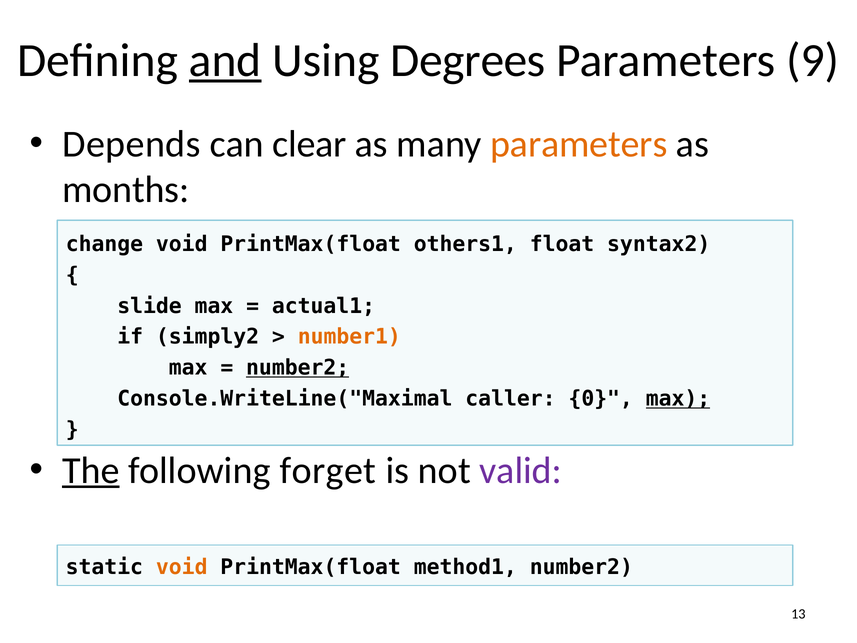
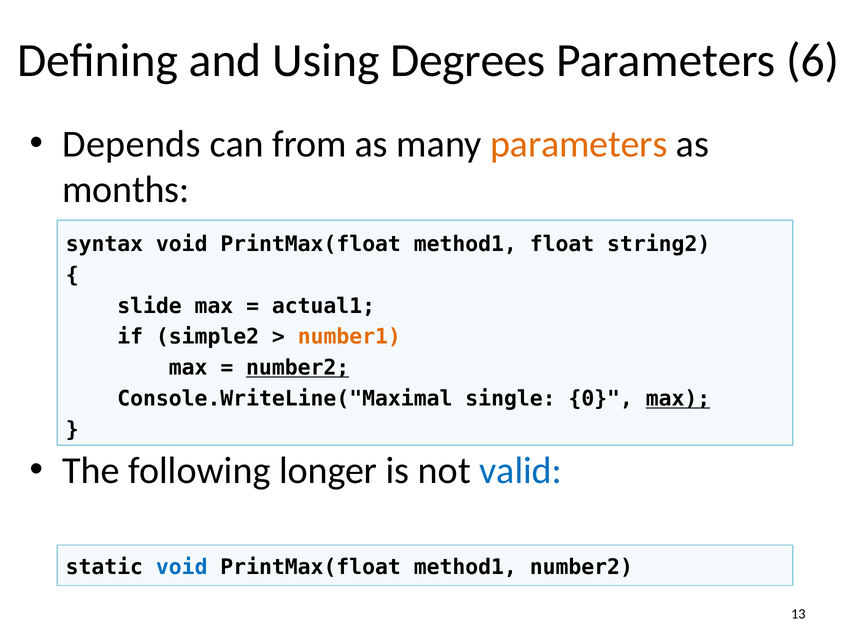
and underline: present -> none
9: 9 -> 6
clear: clear -> from
change: change -> syntax
others1 at (465, 244): others1 -> method1
syntax2: syntax2 -> string2
simply2: simply2 -> simple2
caller: caller -> single
The underline: present -> none
forget: forget -> longer
valid colour: purple -> blue
void at (182, 567) colour: orange -> blue
